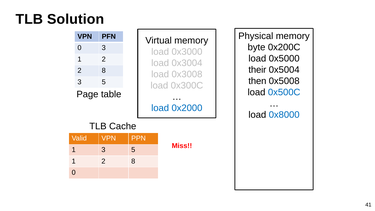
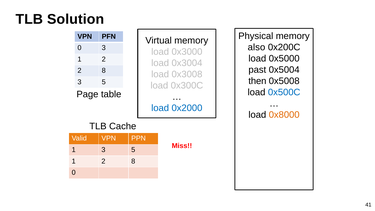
byte: byte -> also
their: their -> past
0x8000 colour: blue -> orange
